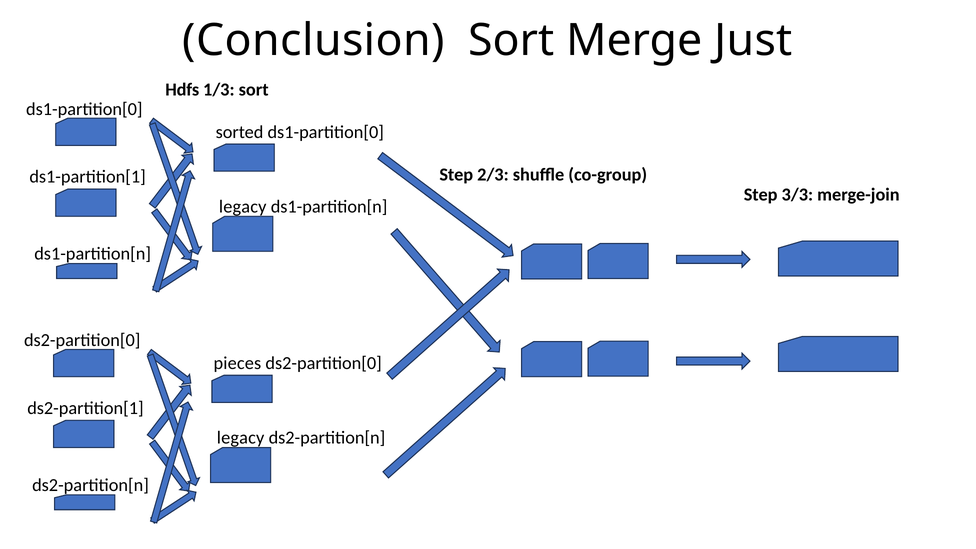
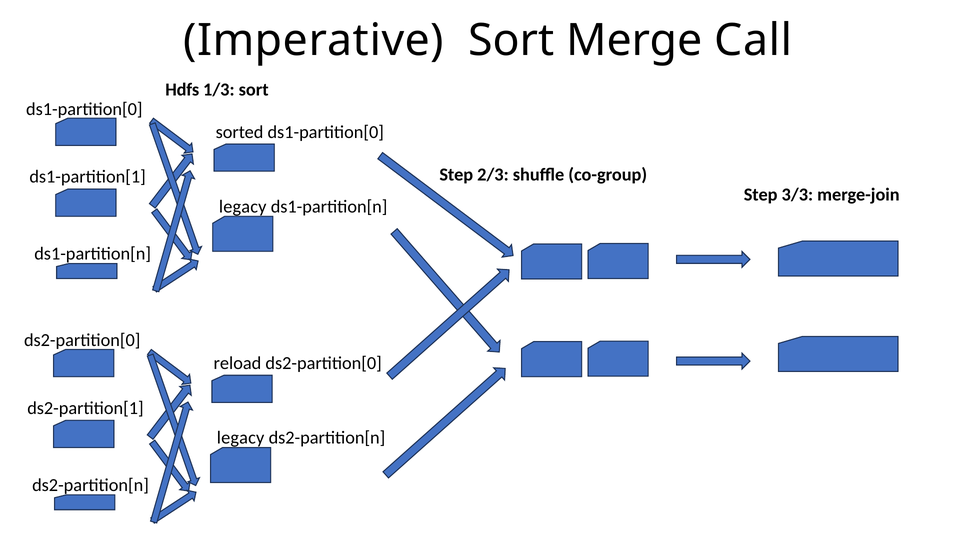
Conclusion: Conclusion -> Imperative
Just: Just -> Call
pieces: pieces -> reload
